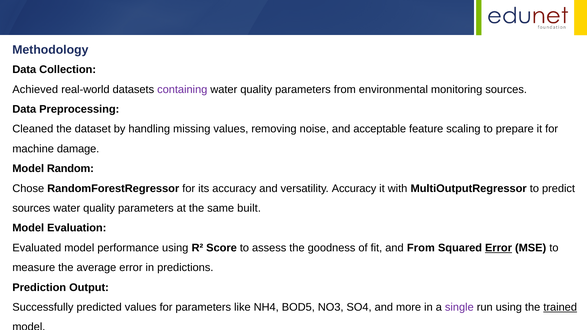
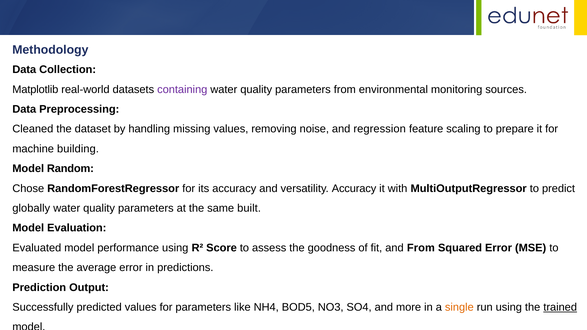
Achieved: Achieved -> Matplotlib
acceptable: acceptable -> regression
damage: damage -> building
sources at (31, 208): sources -> globally
Error at (499, 248) underline: present -> none
single colour: purple -> orange
